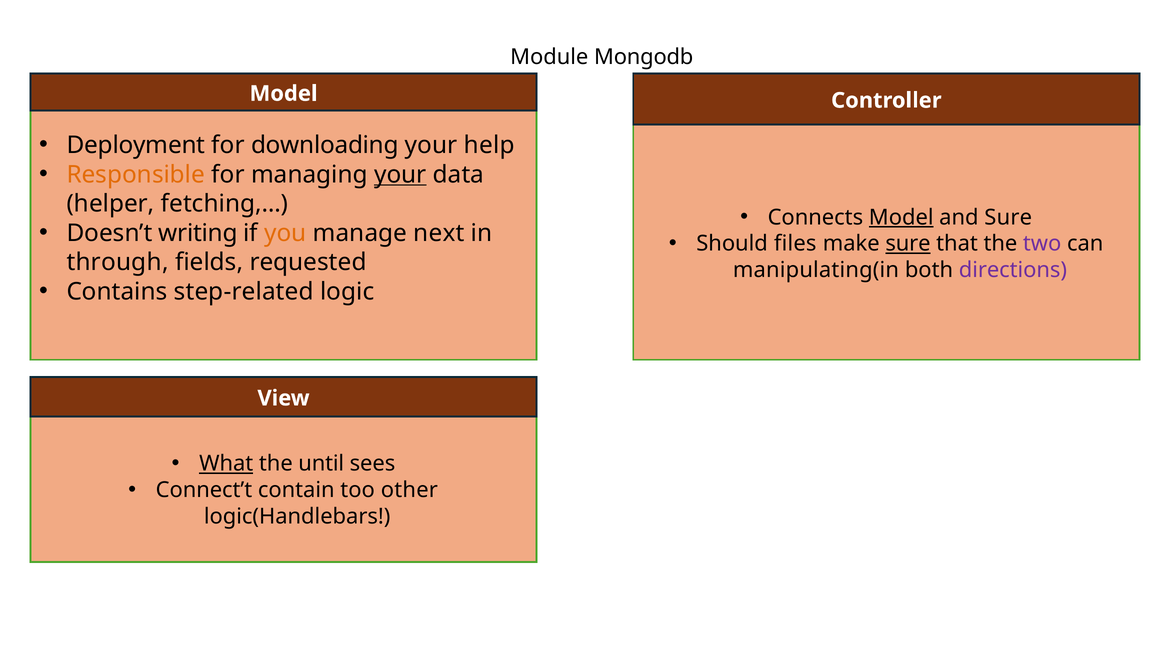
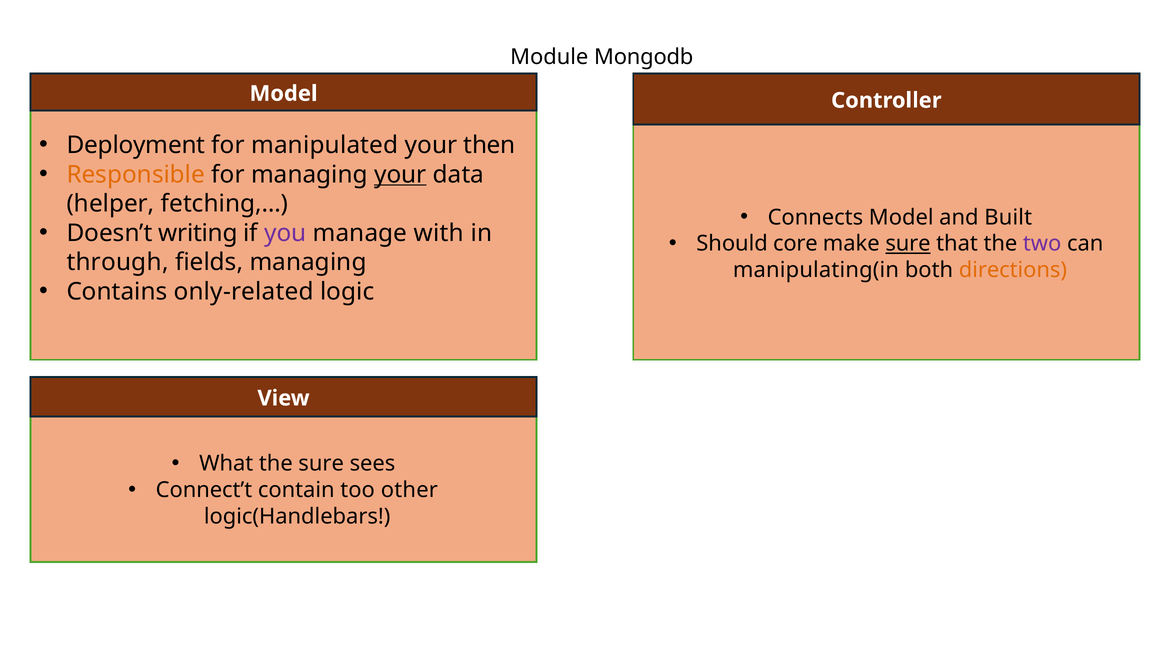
downloading: downloading -> manipulated
help: help -> then
Model at (901, 217) underline: present -> none
and Sure: Sure -> Built
you colour: orange -> purple
next: next -> with
files: files -> core
fields requested: requested -> managing
directions colour: purple -> orange
step-related: step-related -> only-related
What underline: present -> none
the until: until -> sure
